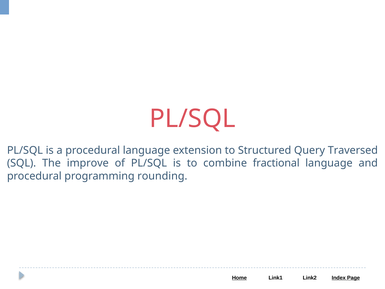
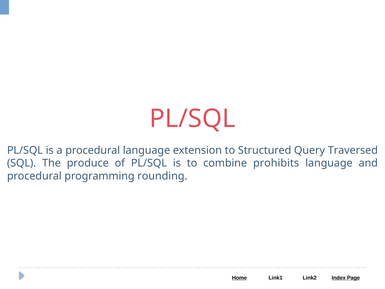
improve: improve -> produce
fractional: fractional -> prohibits
